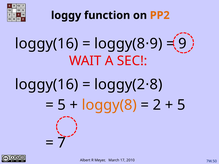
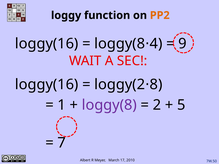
loggy(8 9: 9 -> 4
5 at (62, 105): 5 -> 1
loggy(8 at (109, 105) colour: orange -> purple
